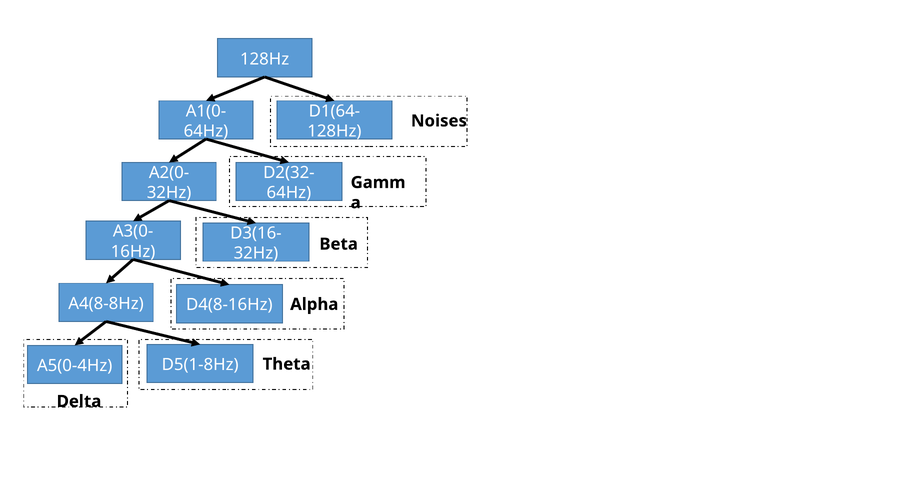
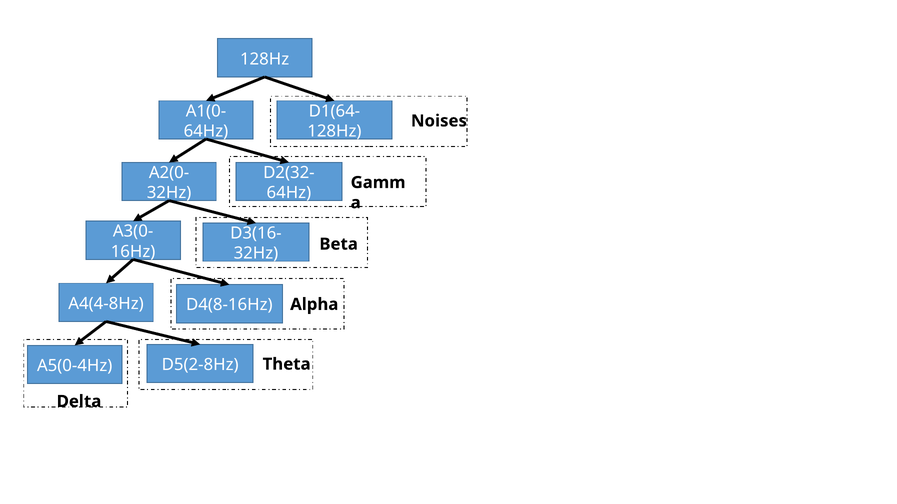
A4(8-8Hz: A4(8-8Hz -> A4(4-8Hz
D5(1-8Hz: D5(1-8Hz -> D5(2-8Hz
